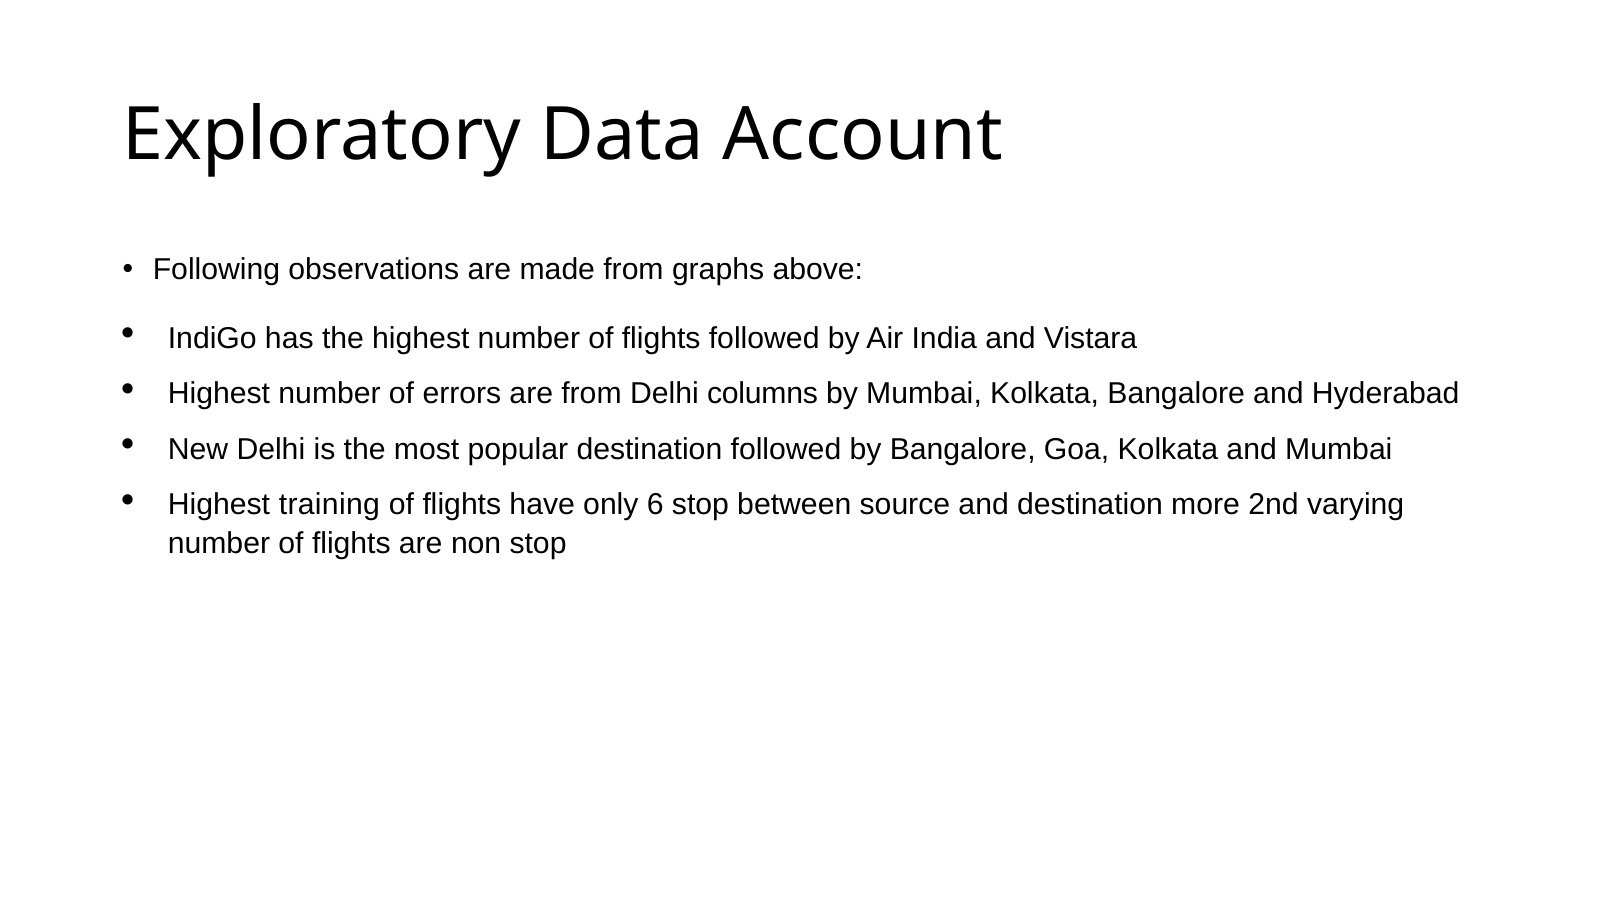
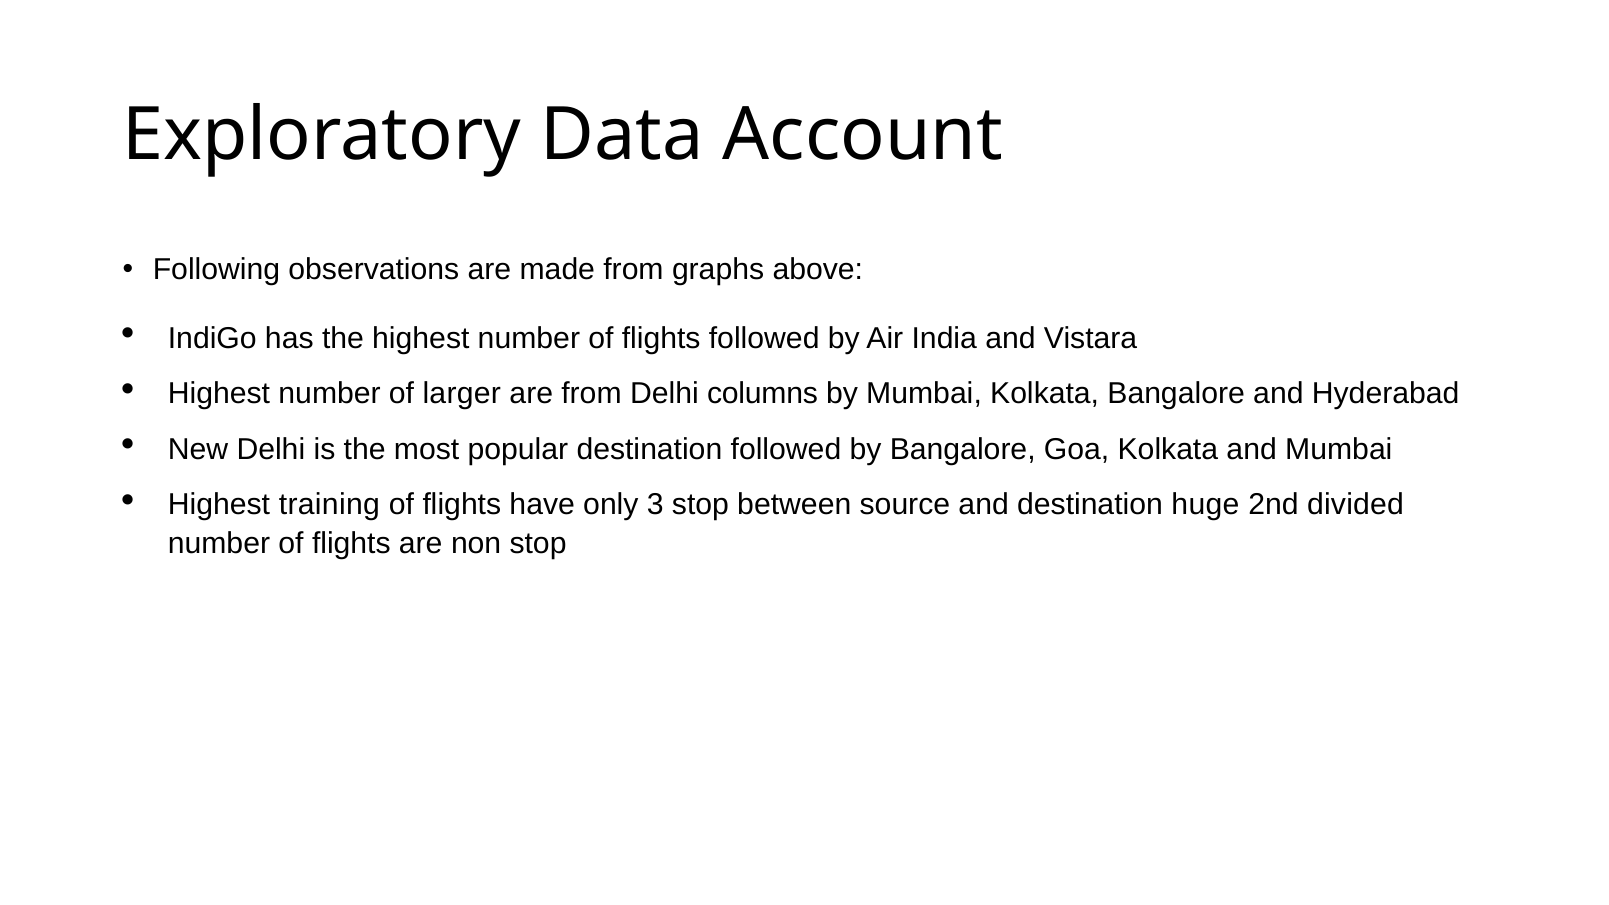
errors: errors -> larger
6: 6 -> 3
more: more -> huge
varying: varying -> divided
